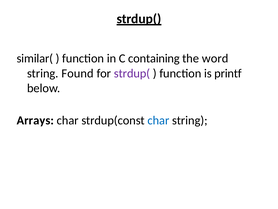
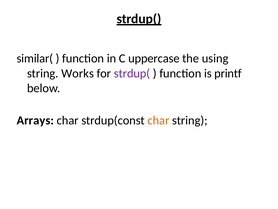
containing: containing -> uppercase
word: word -> using
Found: Found -> Works
char at (158, 120) colour: blue -> orange
